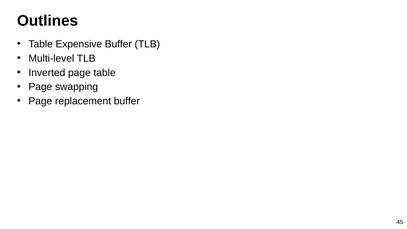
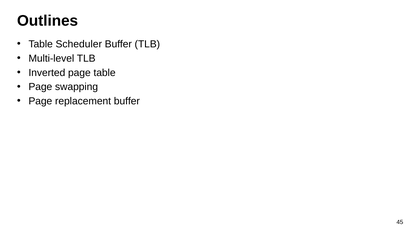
Expensive: Expensive -> Scheduler
